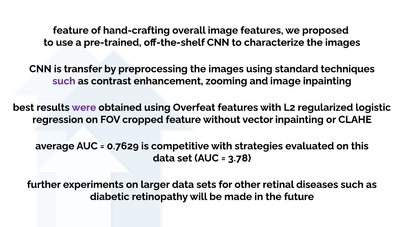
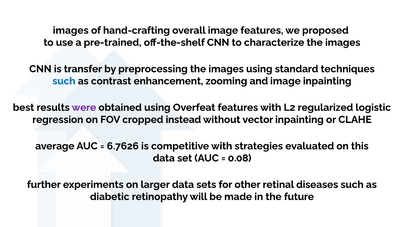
feature at (71, 30): feature -> images
such at (64, 81) colour: purple -> blue
cropped feature: feature -> instead
0.7629: 0.7629 -> 6.7626
3.78: 3.78 -> 0.08
